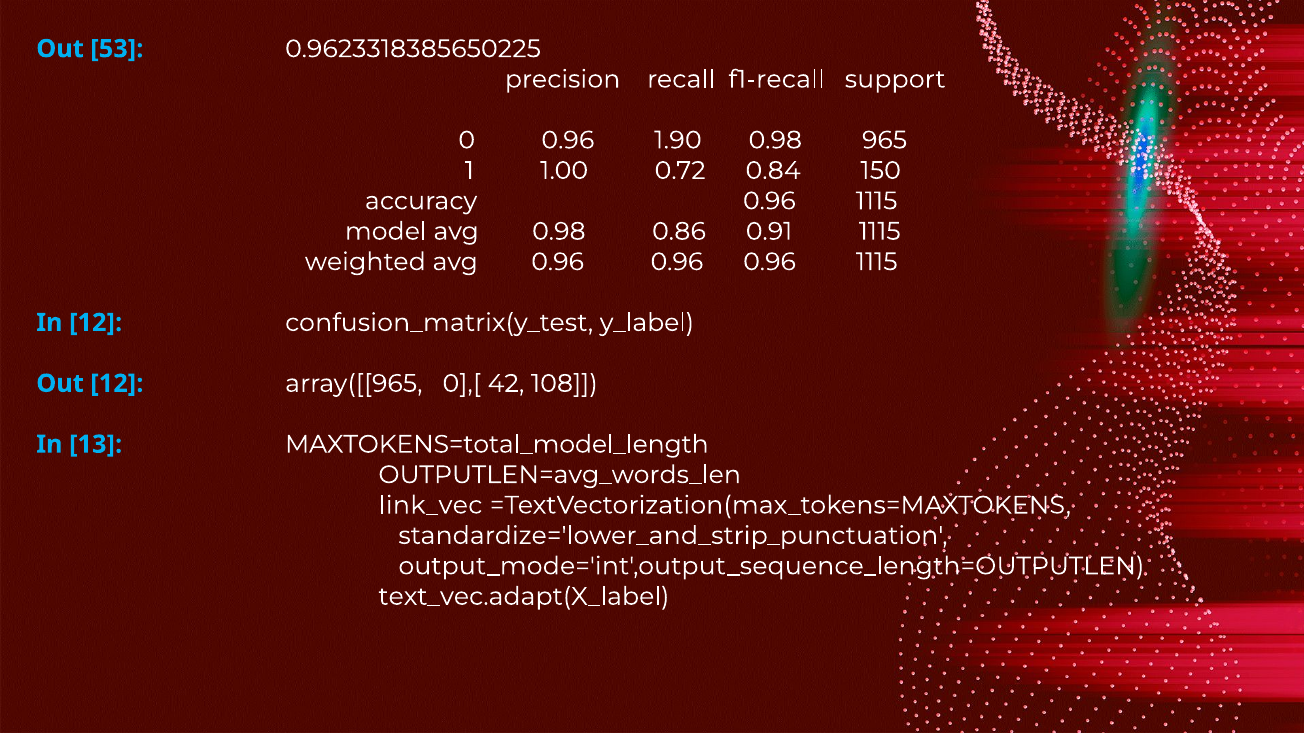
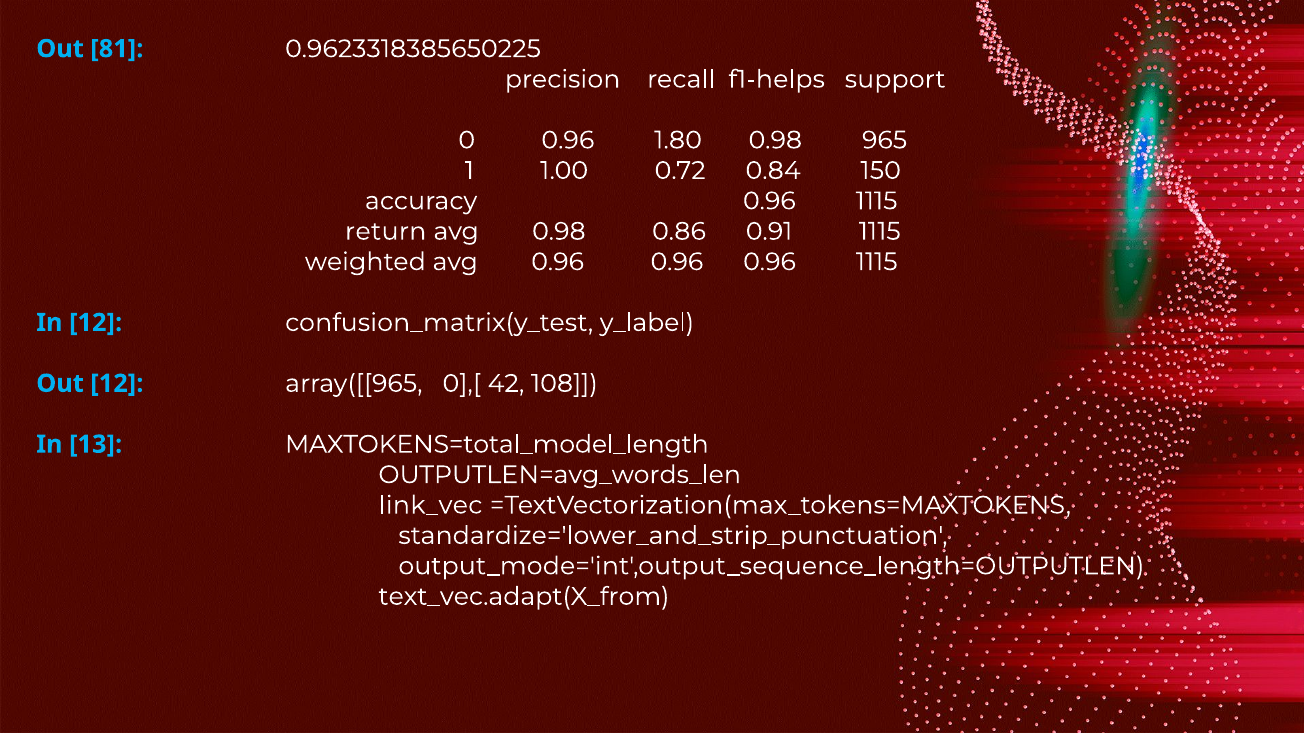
53: 53 -> 81
f1-recall: f1-recall -> f1-helps
1.90: 1.90 -> 1.80
model: model -> return
text_vec.adapt(X_label: text_vec.adapt(X_label -> text_vec.adapt(X_from
